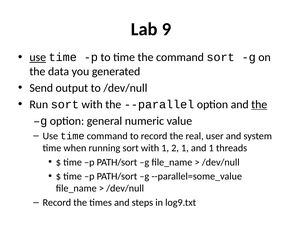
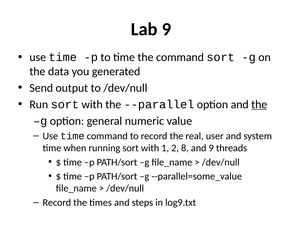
use at (38, 57) underline: present -> none
2 1: 1 -> 8
and 1: 1 -> 9
